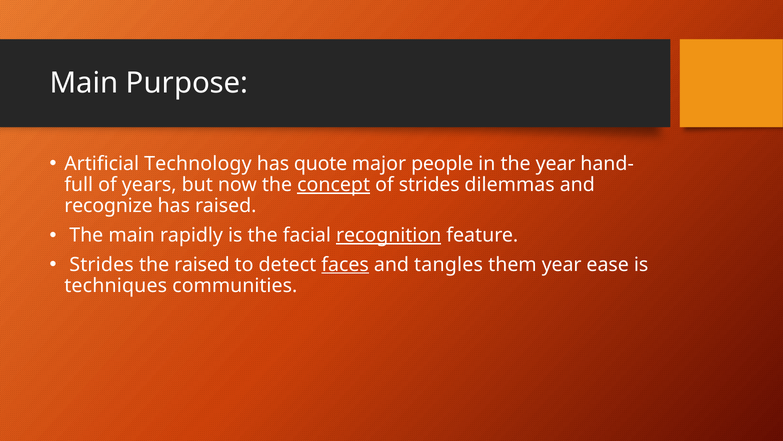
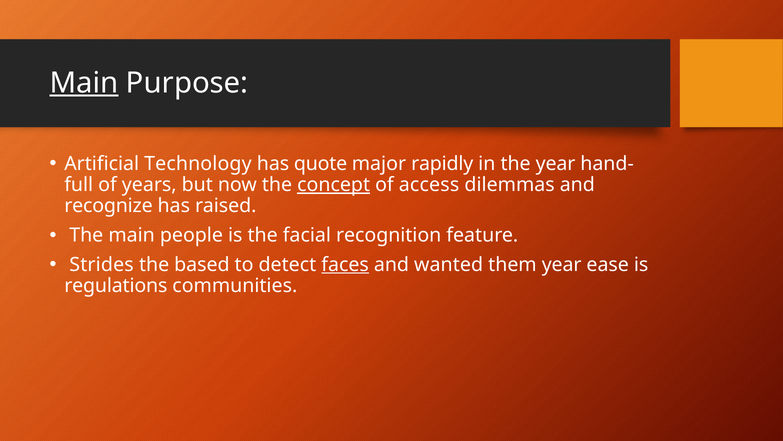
Main at (84, 83) underline: none -> present
people: people -> rapidly
of strides: strides -> access
rapidly: rapidly -> people
recognition underline: present -> none
the raised: raised -> based
tangles: tangles -> wanted
techniques: techniques -> regulations
